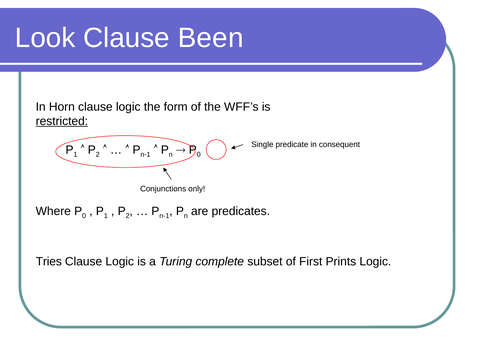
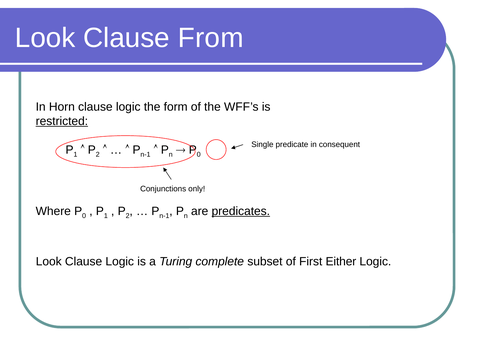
Been: Been -> From
predicates underline: none -> present
Tries at (49, 261): Tries -> Look
Prints: Prints -> Either
